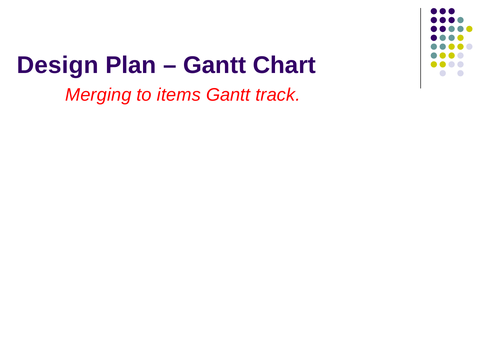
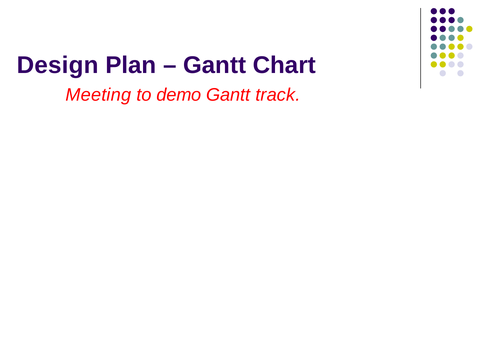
Merging: Merging -> Meeting
items: items -> demo
